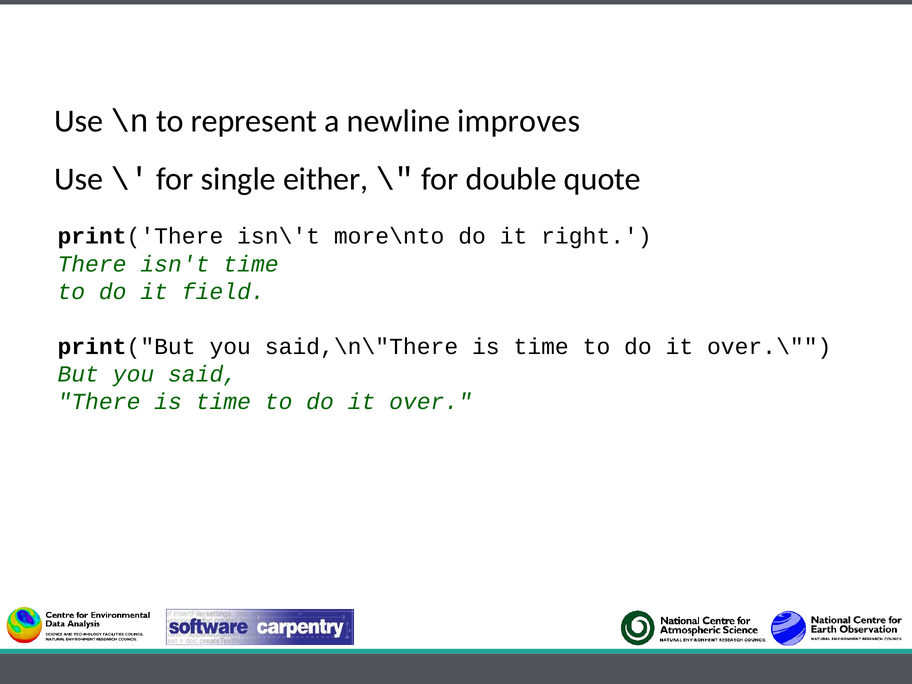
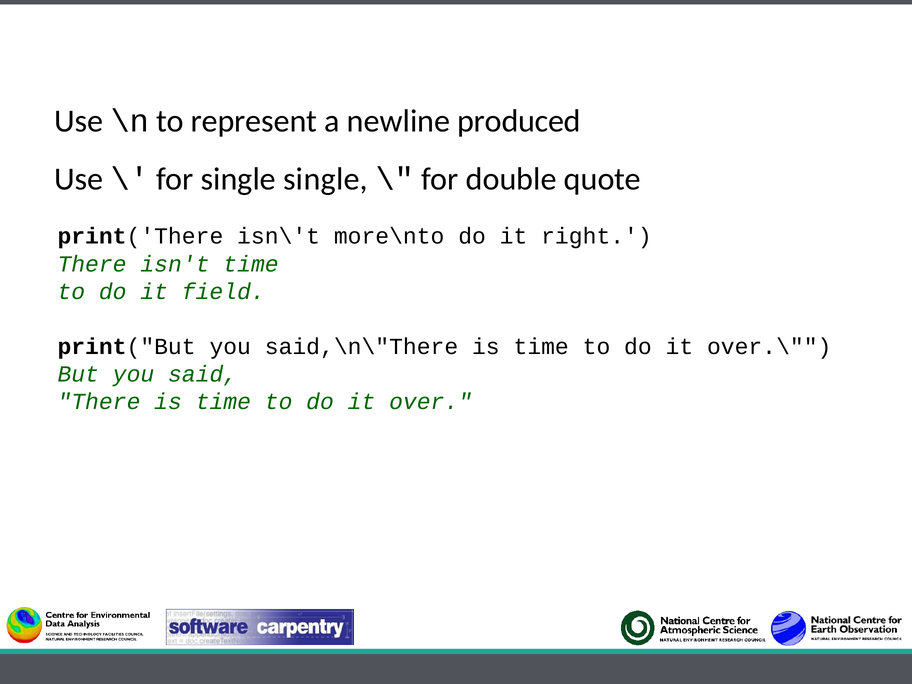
improves: improves -> produced
single either: either -> single
